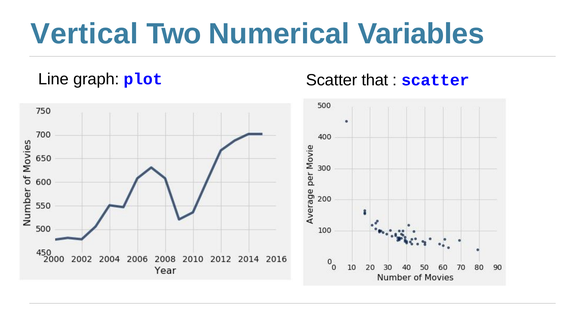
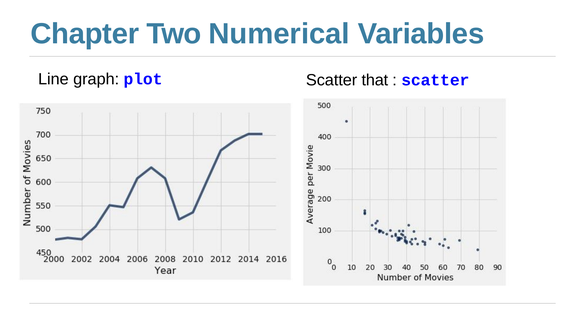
Vertical: Vertical -> Chapter
